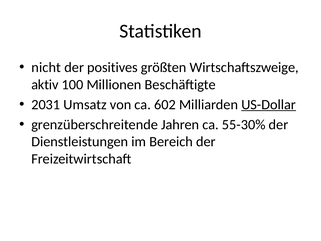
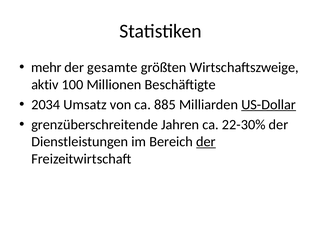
nicht: nicht -> mehr
positives: positives -> gesamte
2031: 2031 -> 2034
602: 602 -> 885
55-30%: 55-30% -> 22-30%
der at (206, 142) underline: none -> present
